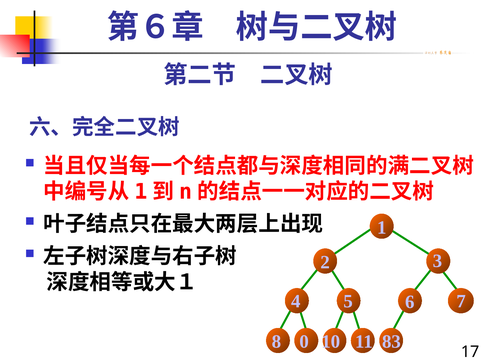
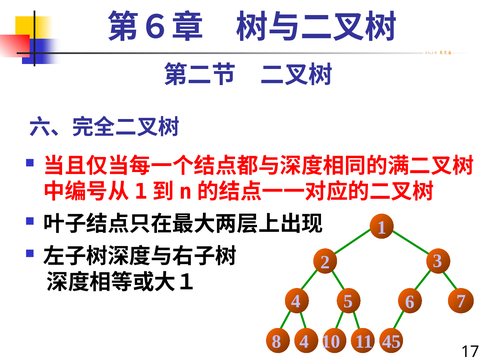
8 0: 0 -> 4
83: 83 -> 45
